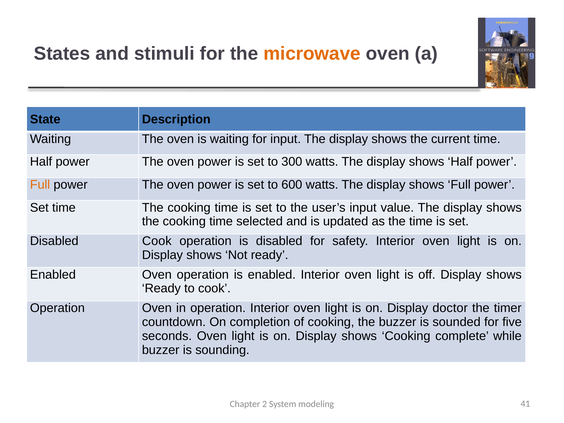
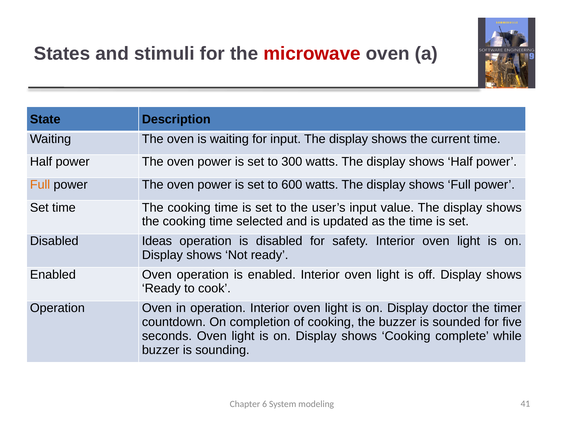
microwave colour: orange -> red
Disabled Cook: Cook -> Ideas
2: 2 -> 6
